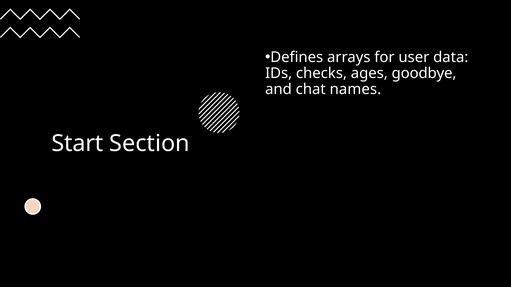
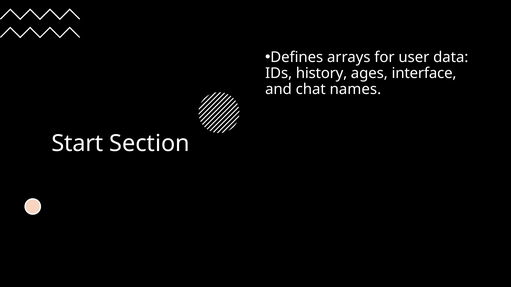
checks: checks -> history
goodbye: goodbye -> interface
